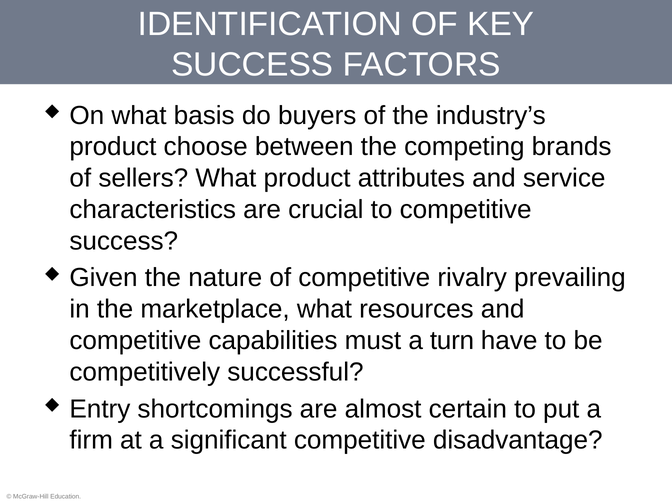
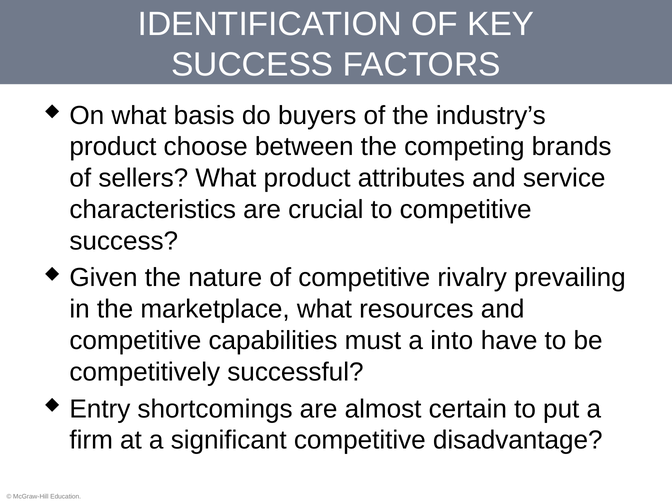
turn: turn -> into
